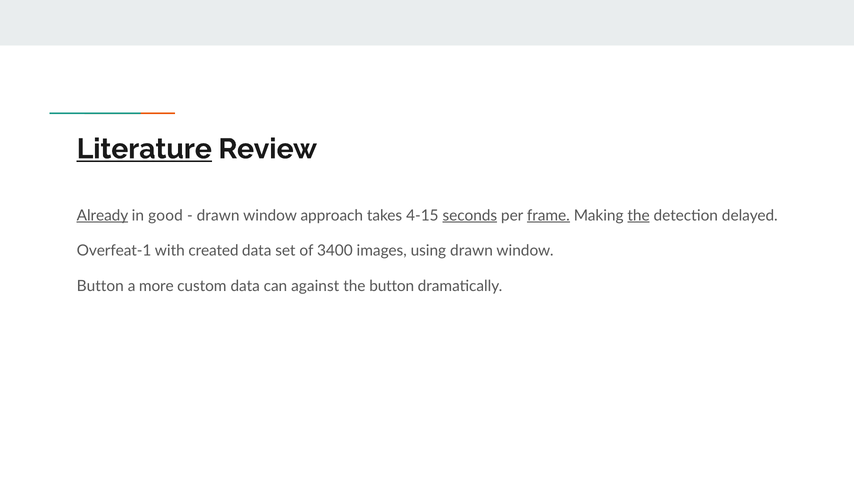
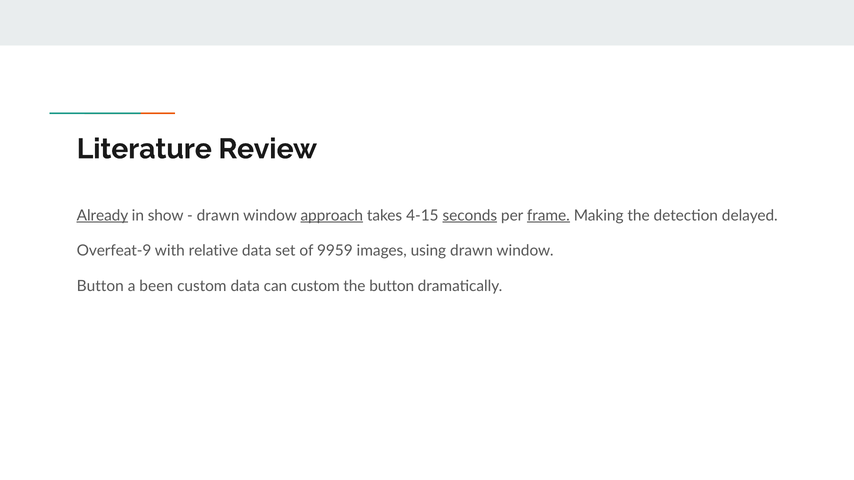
Literature underline: present -> none
good: good -> show
approach underline: none -> present
the at (639, 216) underline: present -> none
Overfeat-1: Overfeat-1 -> Overfeat-9
created: created -> relative
3400: 3400 -> 9959
more: more -> been
can against: against -> custom
